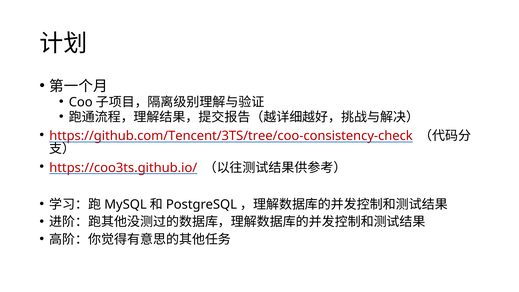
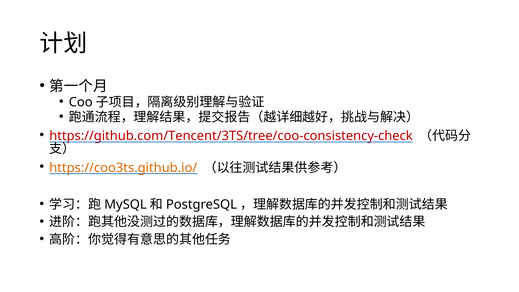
https://coo3ts.github.io/ colour: red -> orange
